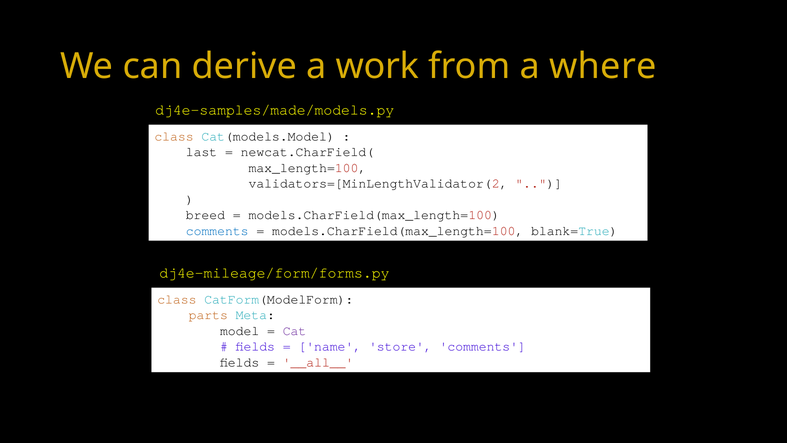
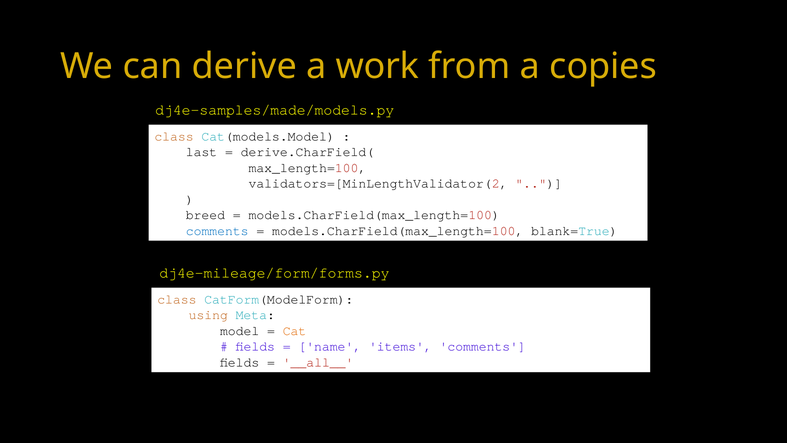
where: where -> copies
newcat.CharField(: newcat.CharField( -> derive.CharField(
parts: parts -> using
Cat colour: purple -> orange
store: store -> items
